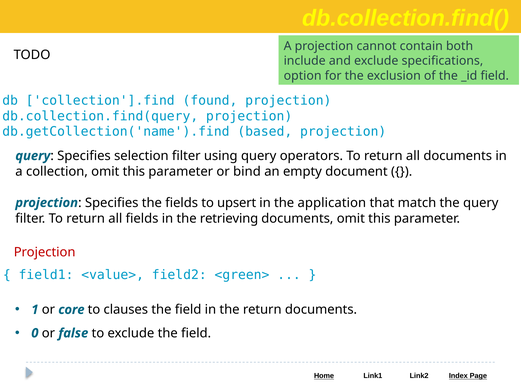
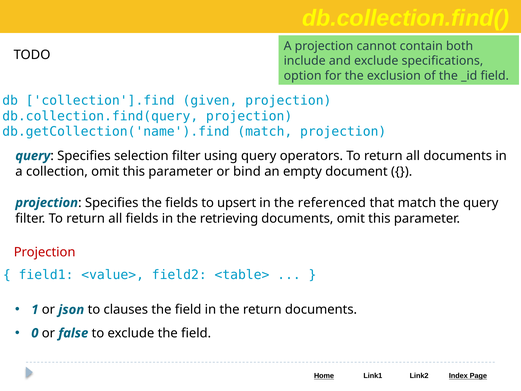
found: found -> given
db.getCollection('name').find based: based -> match
application: application -> referenced
<green>: <green> -> <table>
core: core -> json
